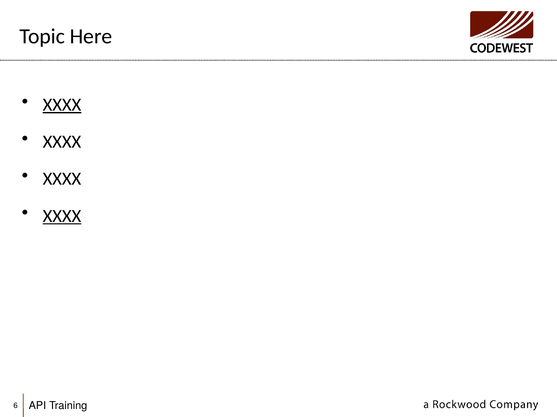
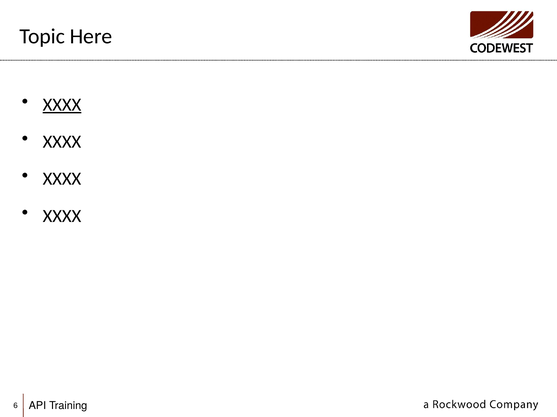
XXXX at (62, 216) underline: present -> none
